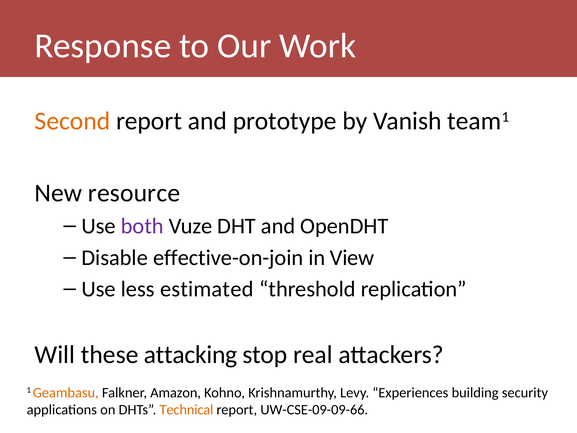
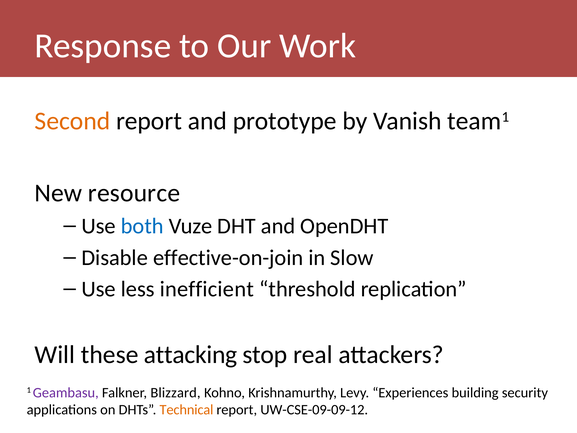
both colour: purple -> blue
View: View -> Slow
estimated: estimated -> inefficient
Geambasu colour: orange -> purple
Amazon: Amazon -> Blizzard
UW-CSE-09-09-66: UW-CSE-09-09-66 -> UW-CSE-09-09-12
